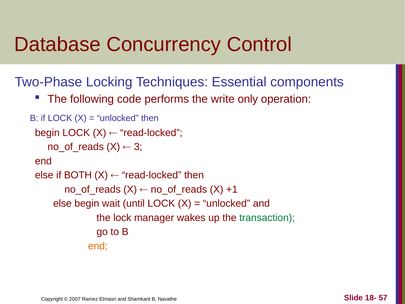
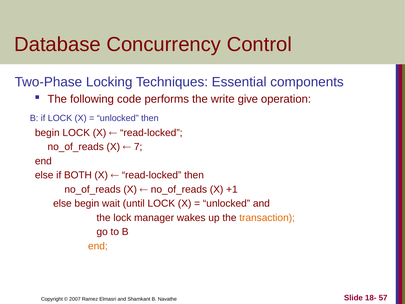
only: only -> give
3: 3 -> 7
transaction colour: green -> orange
